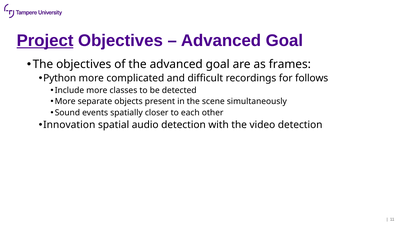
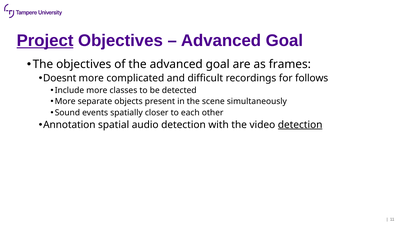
Python: Python -> Doesnt
Innovation: Innovation -> Annotation
detection at (300, 125) underline: none -> present
